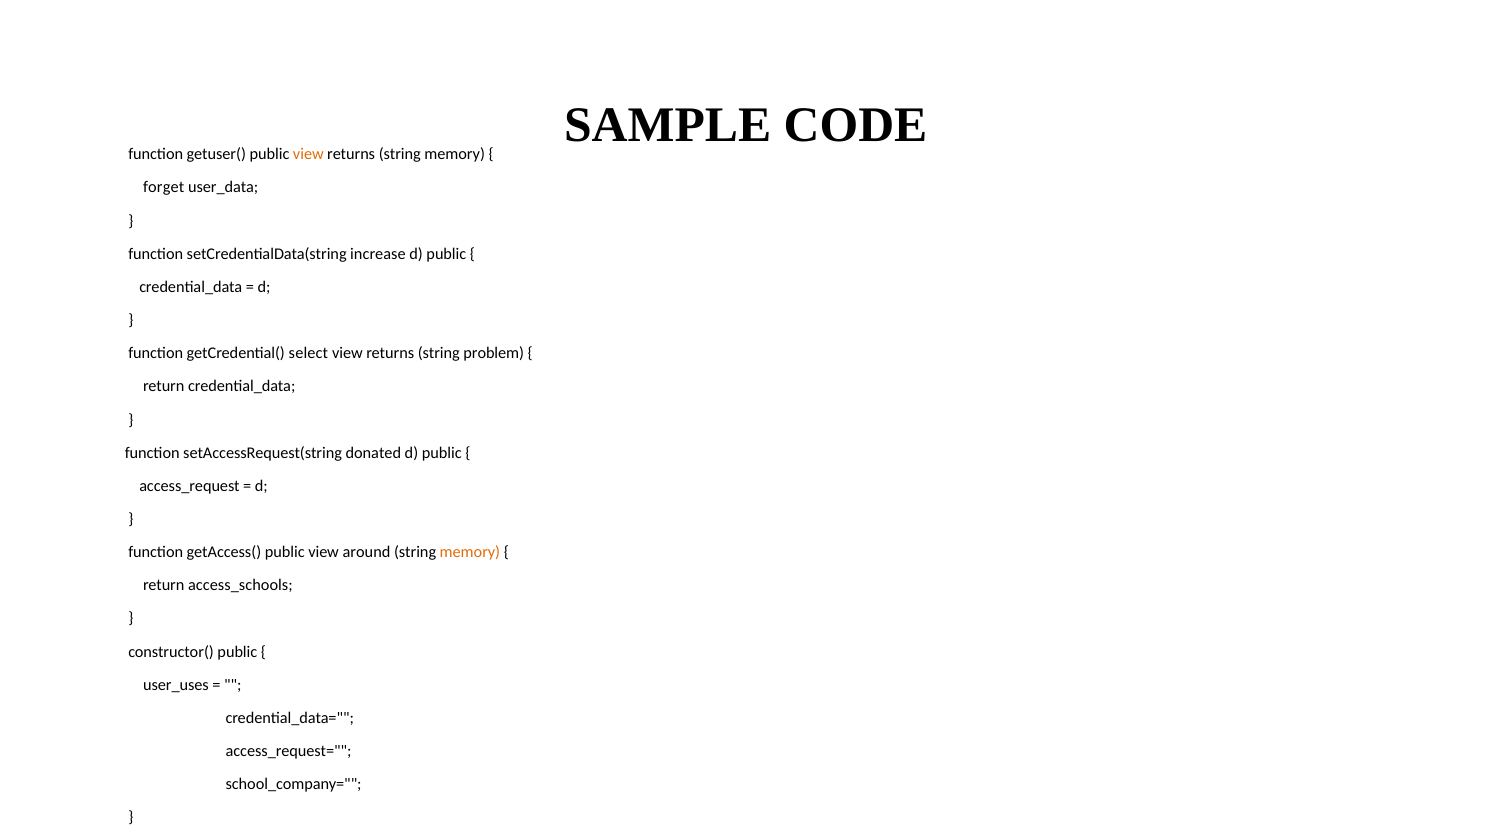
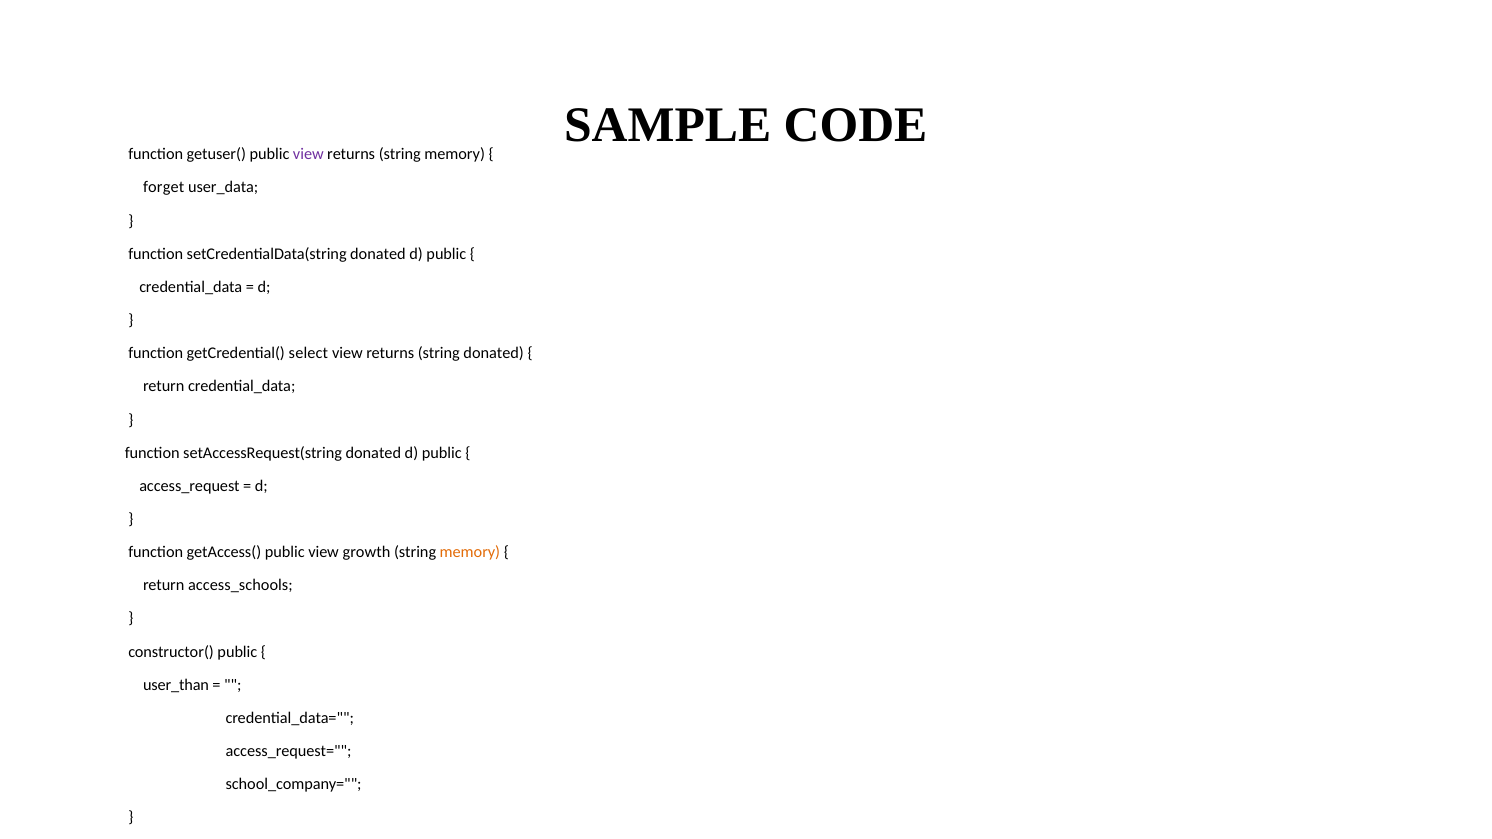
view at (308, 154) colour: orange -> purple
setCredentialData(string increase: increase -> donated
string problem: problem -> donated
around: around -> growth
user_uses: user_uses -> user_than
